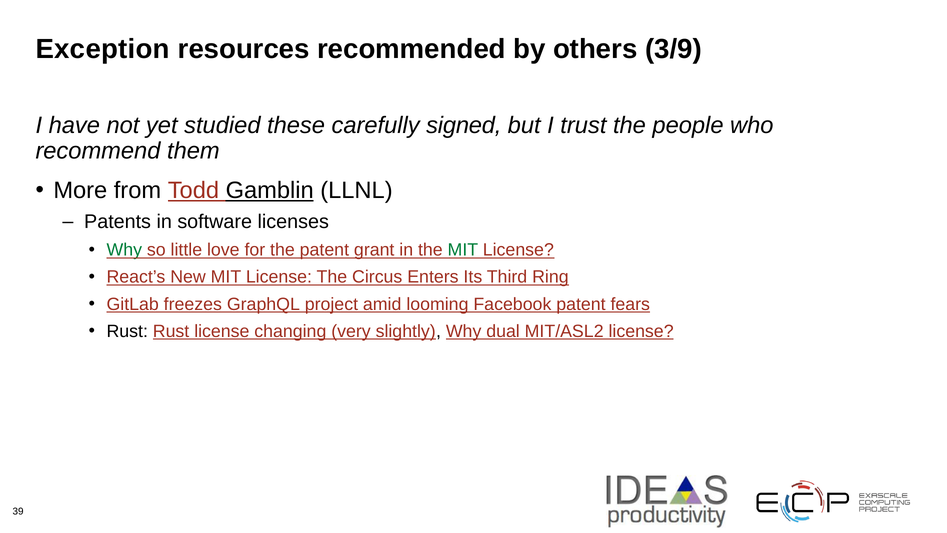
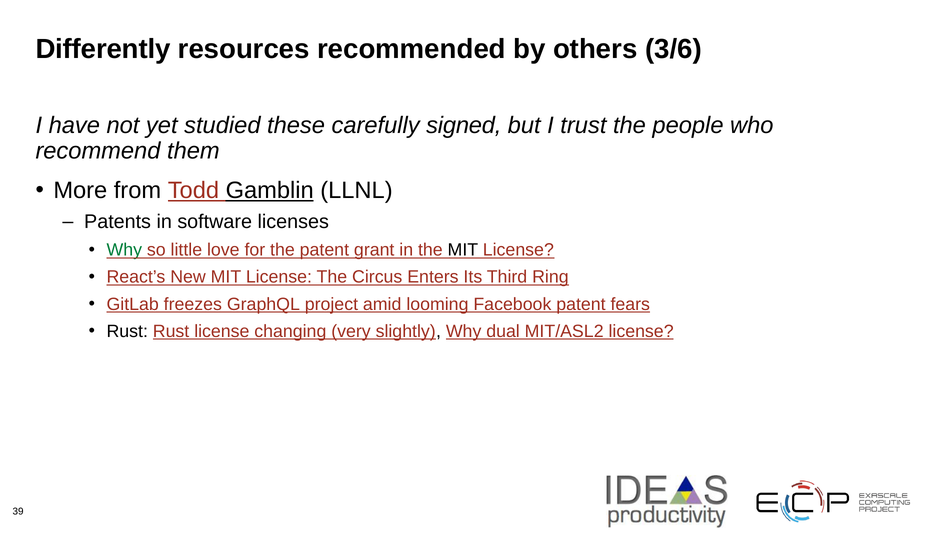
Exception: Exception -> Differently
3/9: 3/9 -> 3/6
MIT at (463, 250) colour: green -> black
